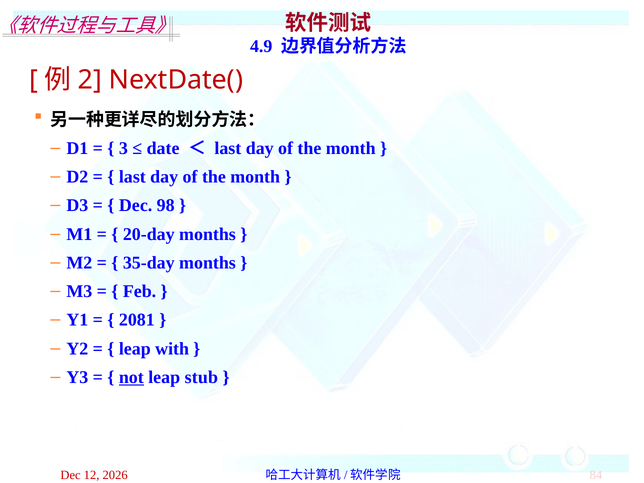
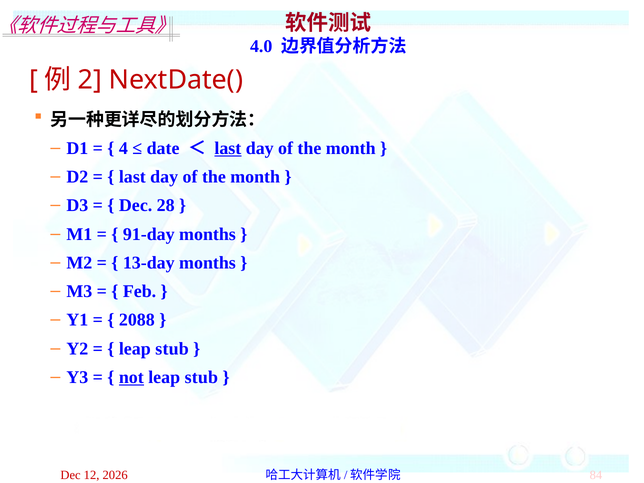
4.9: 4.9 -> 4.0
3: 3 -> 4
last at (228, 148) underline: none -> present
98: 98 -> 28
20-day: 20-day -> 91-day
35-day: 35-day -> 13-day
2081: 2081 -> 2088
with at (172, 349): with -> stub
